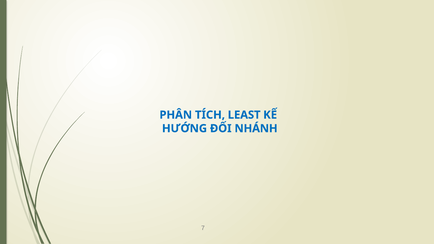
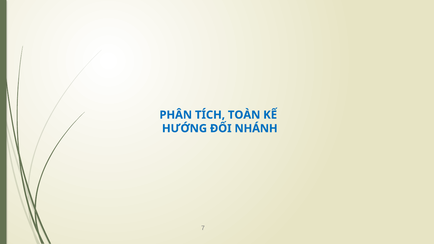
LEAST: LEAST -> TOÀN
